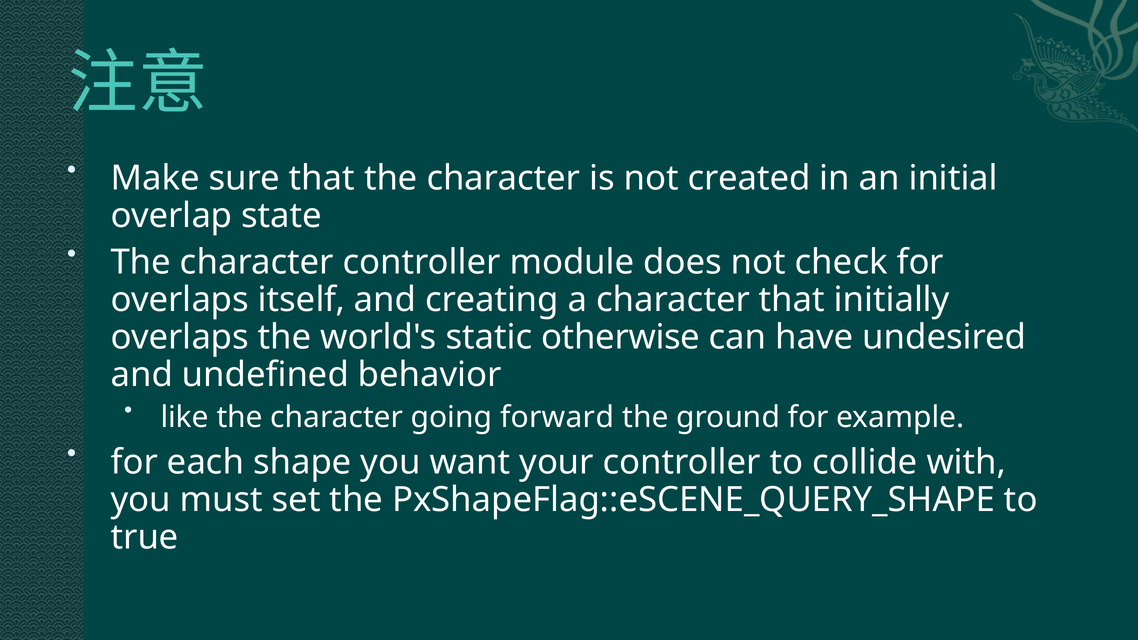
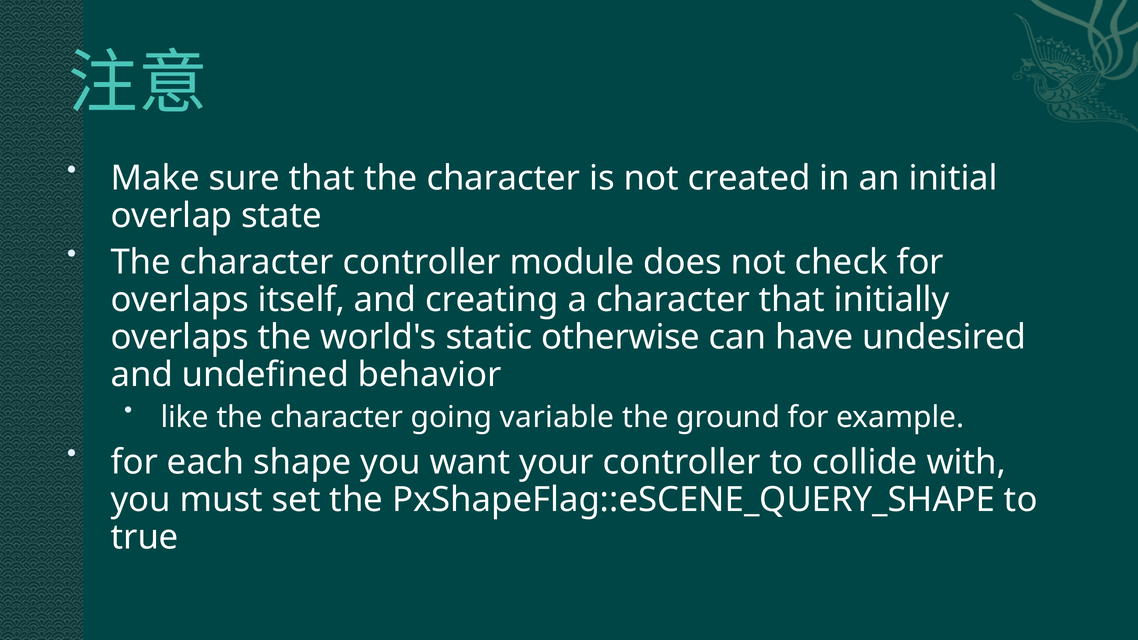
forward: forward -> variable
